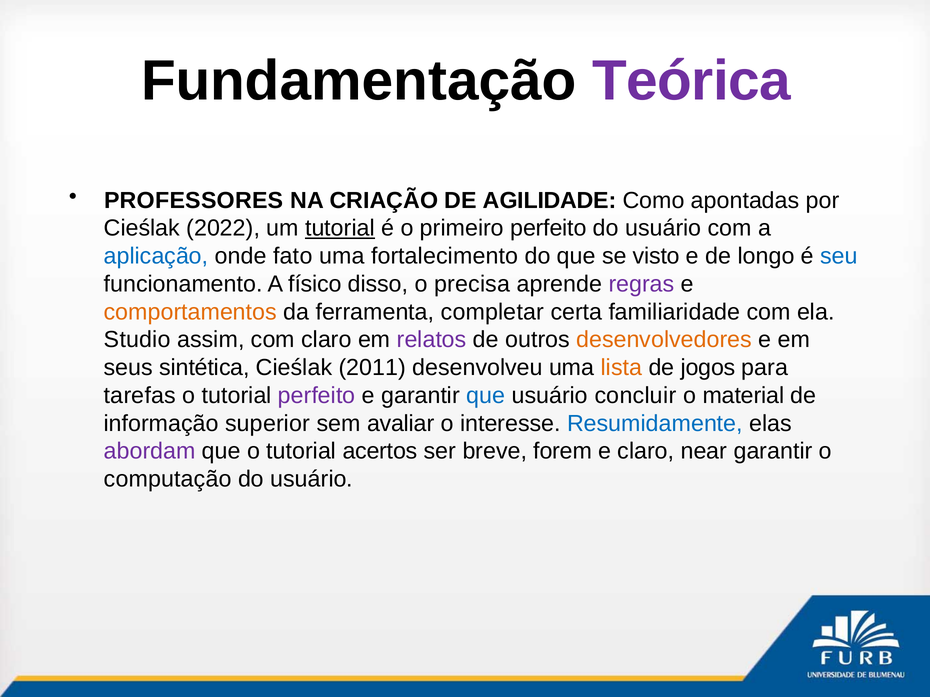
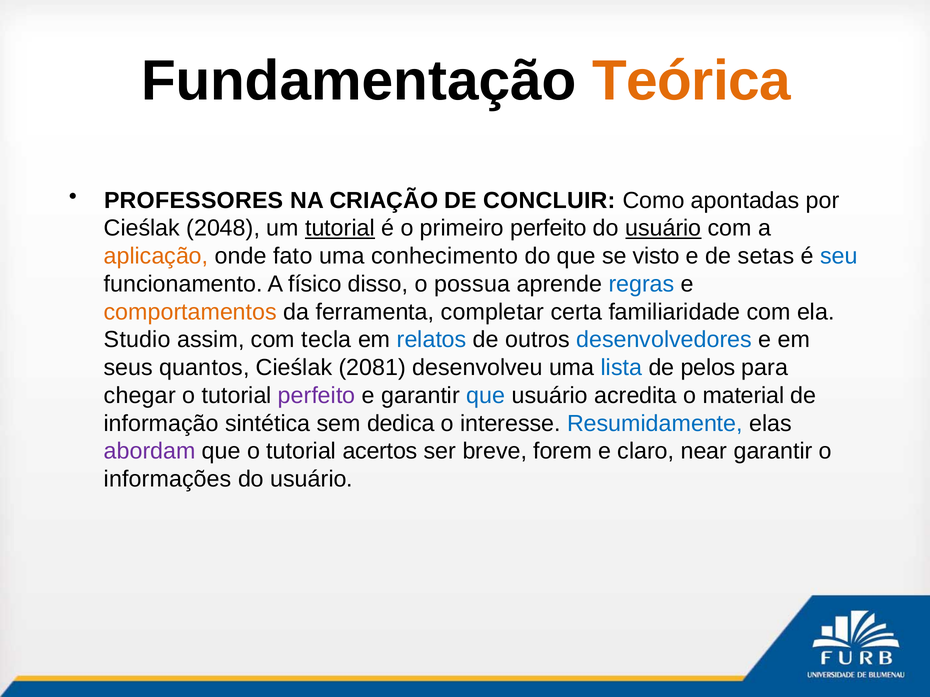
Teórica colour: purple -> orange
AGILIDADE: AGILIDADE -> CONCLUIR
2022: 2022 -> 2048
usuário at (663, 228) underline: none -> present
aplicação colour: blue -> orange
fortalecimento: fortalecimento -> conhecimento
longo: longo -> setas
precisa: precisa -> possua
regras colour: purple -> blue
com claro: claro -> tecla
relatos colour: purple -> blue
desenvolvedores colour: orange -> blue
sintética: sintética -> quantos
2011: 2011 -> 2081
lista colour: orange -> blue
jogos: jogos -> pelos
tarefas: tarefas -> chegar
concluir: concluir -> acredita
superior: superior -> sintética
avaliar: avaliar -> dedica
computação: computação -> informações
